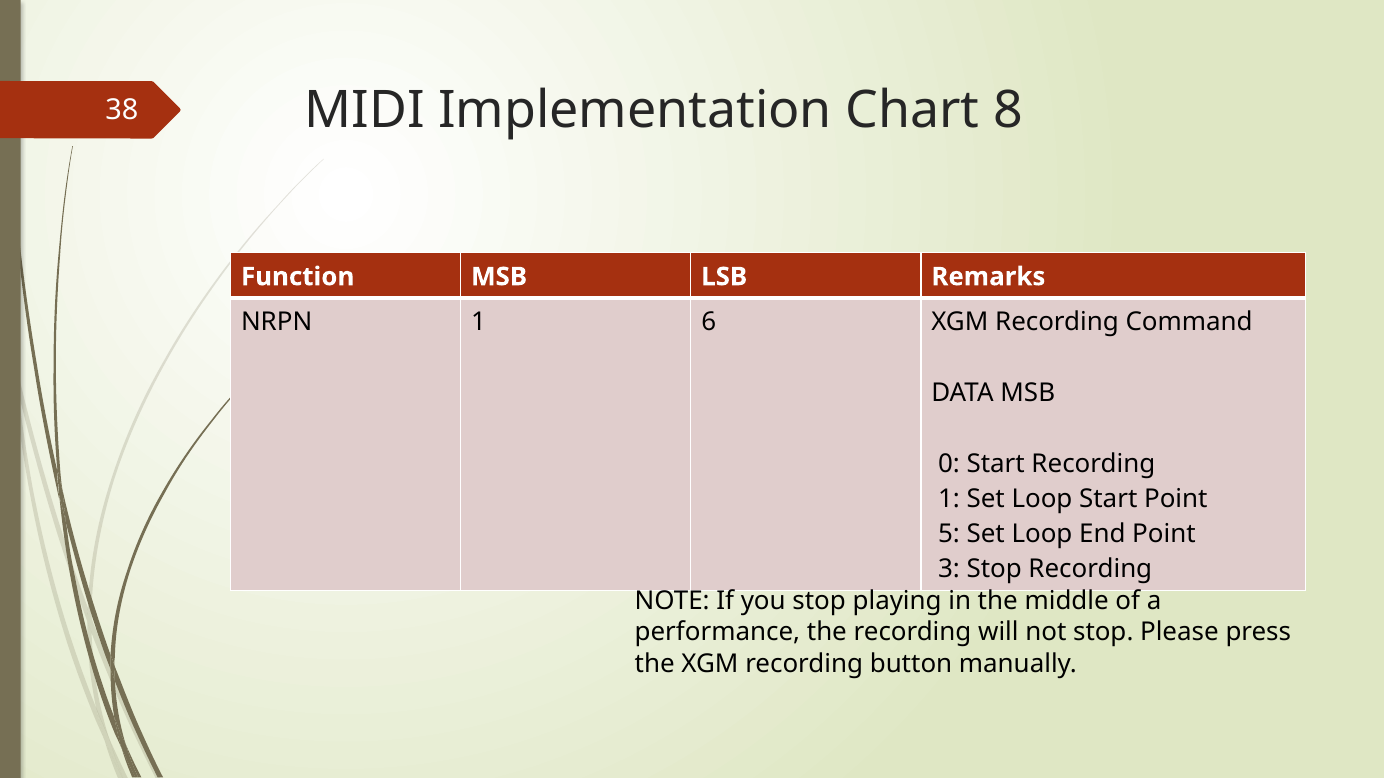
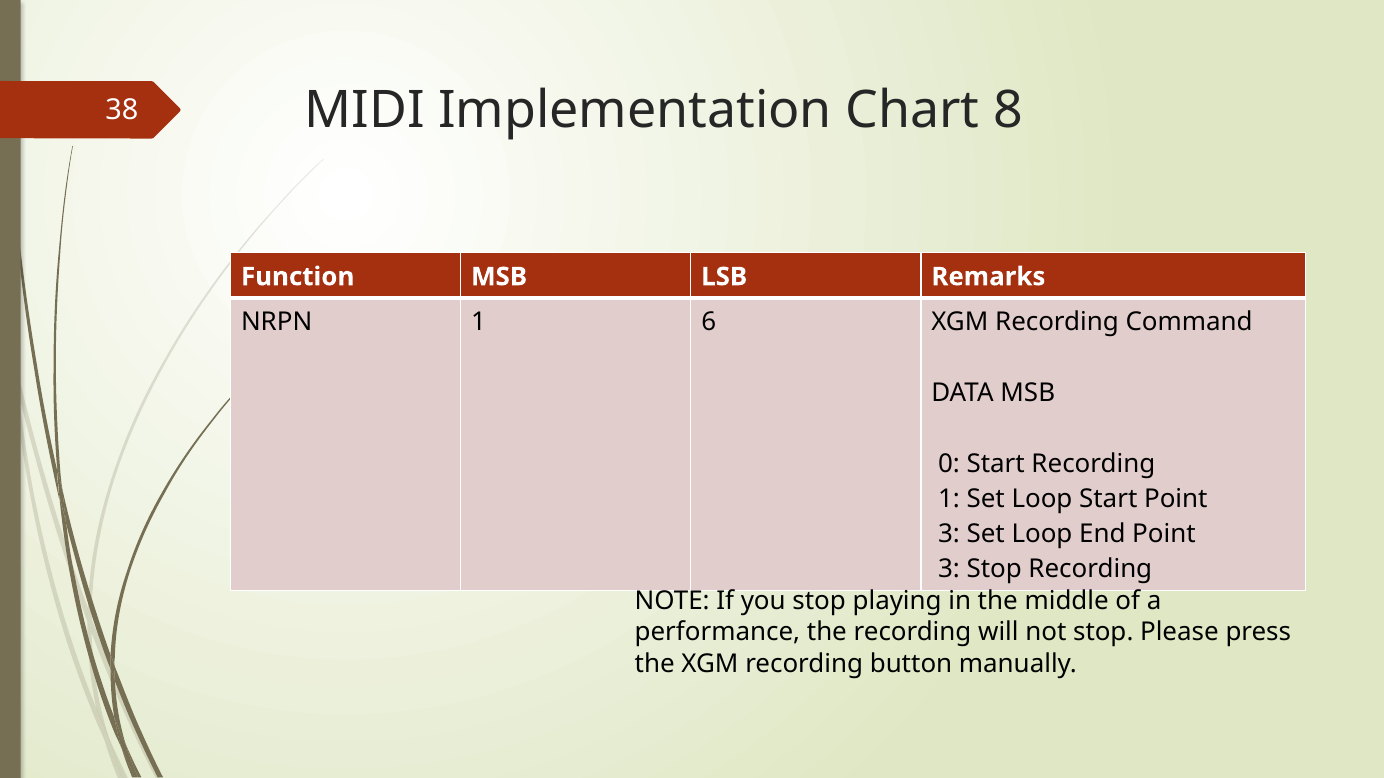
5 at (949, 534): 5 -> 3
